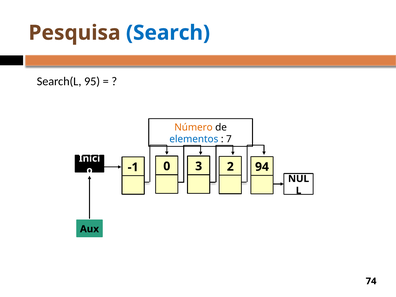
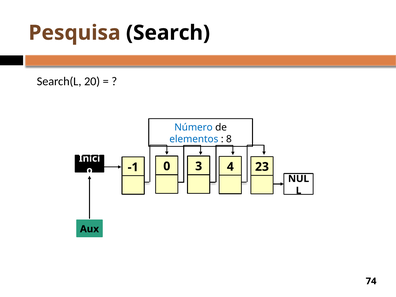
Search colour: blue -> black
95: 95 -> 20
Número colour: orange -> blue
7: 7 -> 8
94: 94 -> 23
2: 2 -> 4
